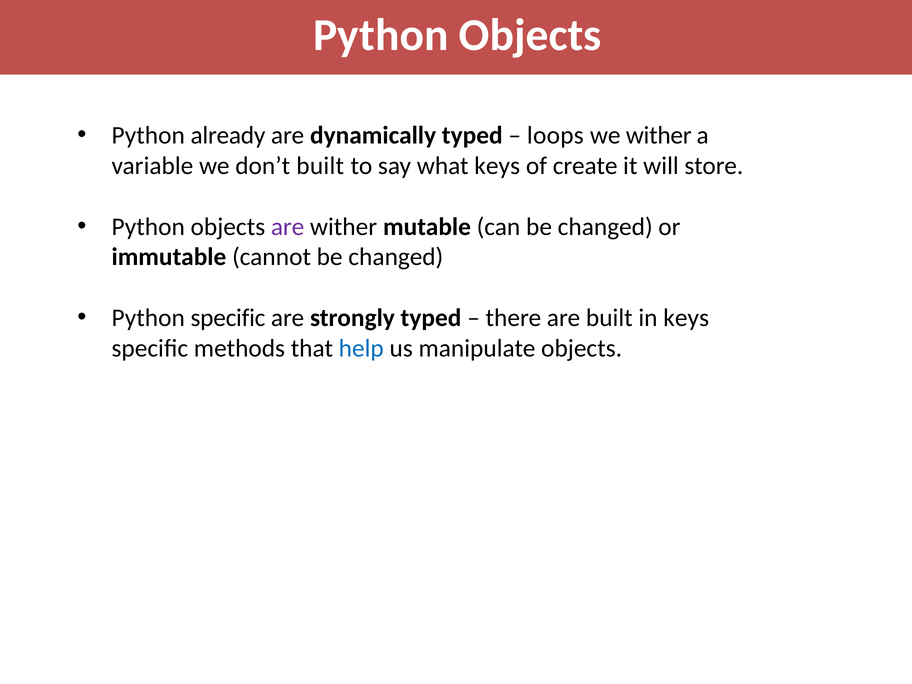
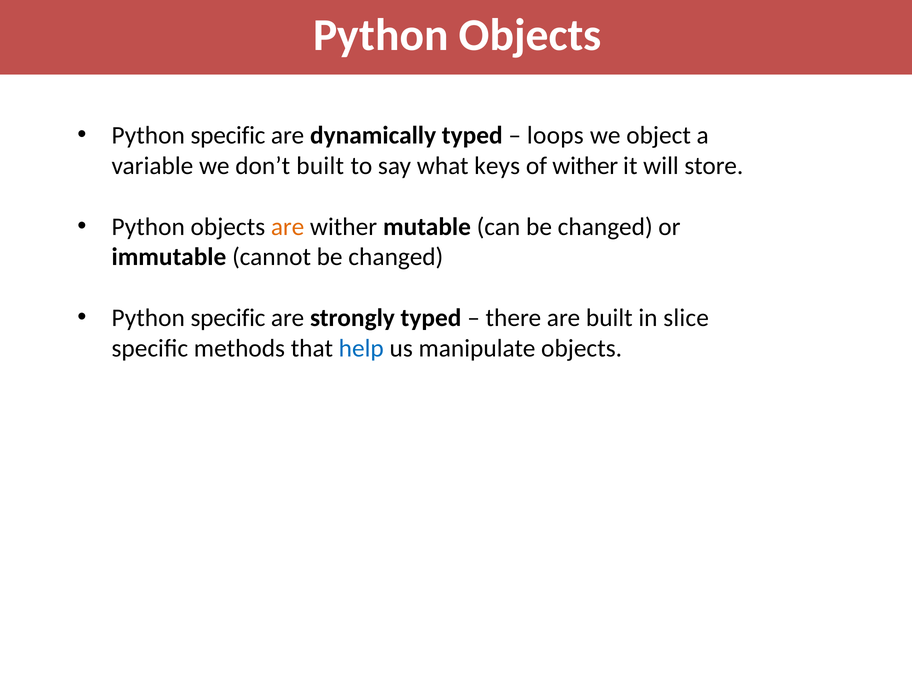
already at (228, 135): already -> specific
we wither: wither -> object
of create: create -> wither
are at (288, 227) colour: purple -> orange
in keys: keys -> slice
